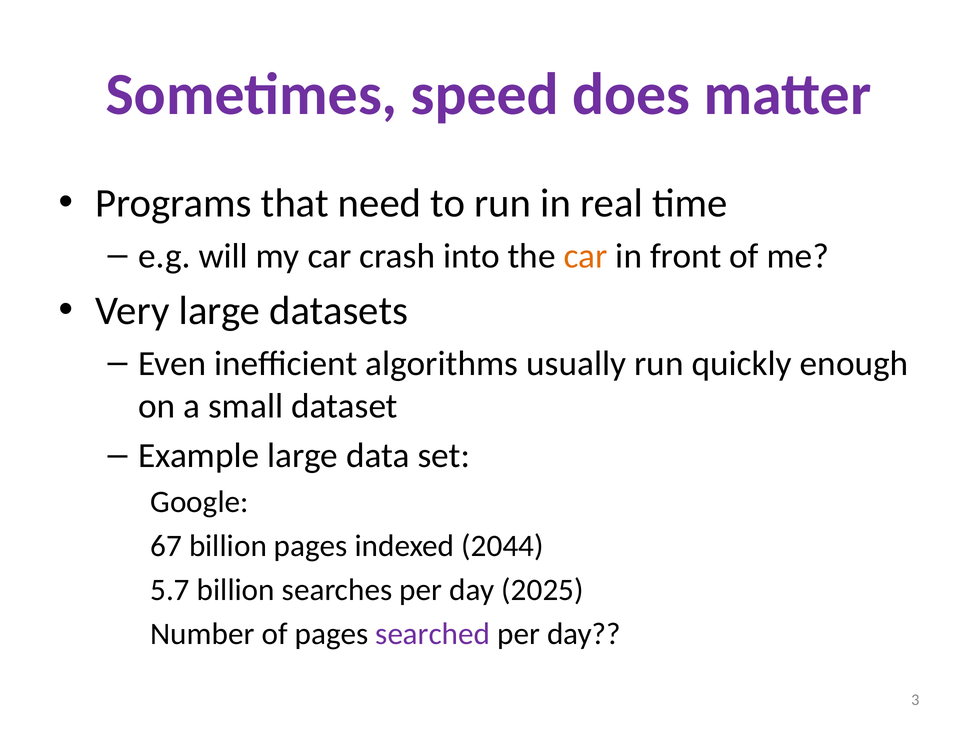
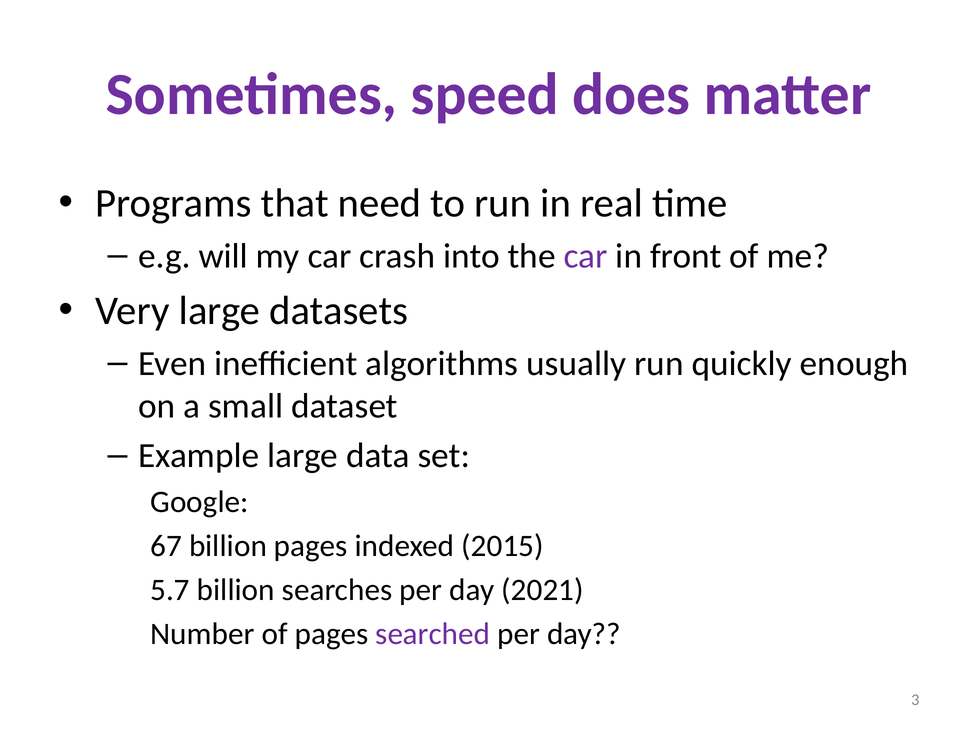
car at (586, 256) colour: orange -> purple
2044: 2044 -> 2015
2025: 2025 -> 2021
